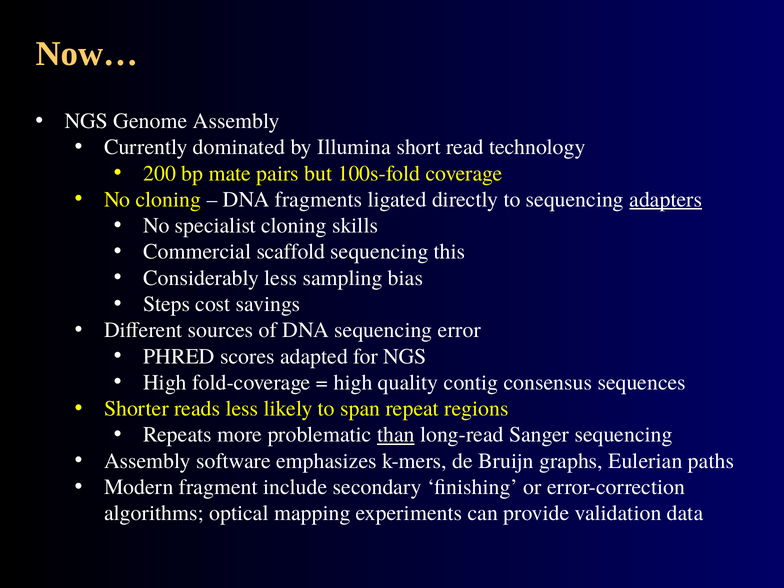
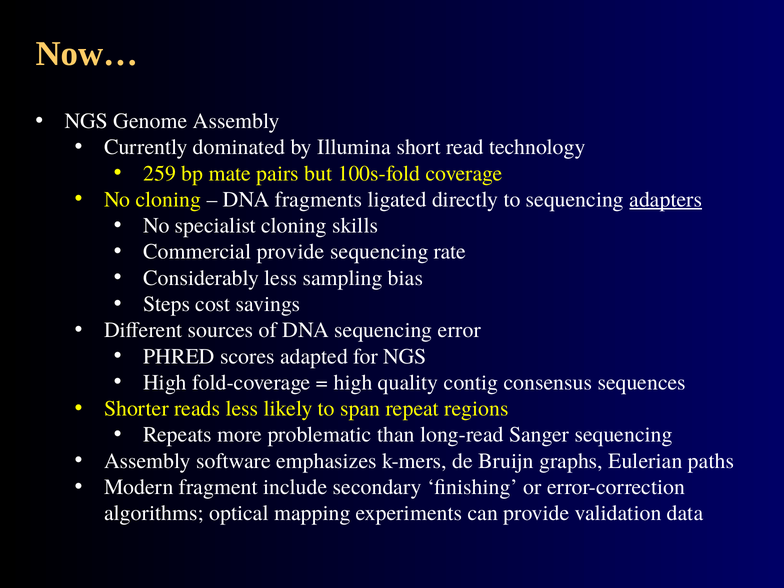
200: 200 -> 259
Commercial scaffold: scaffold -> provide
this: this -> rate
than underline: present -> none
